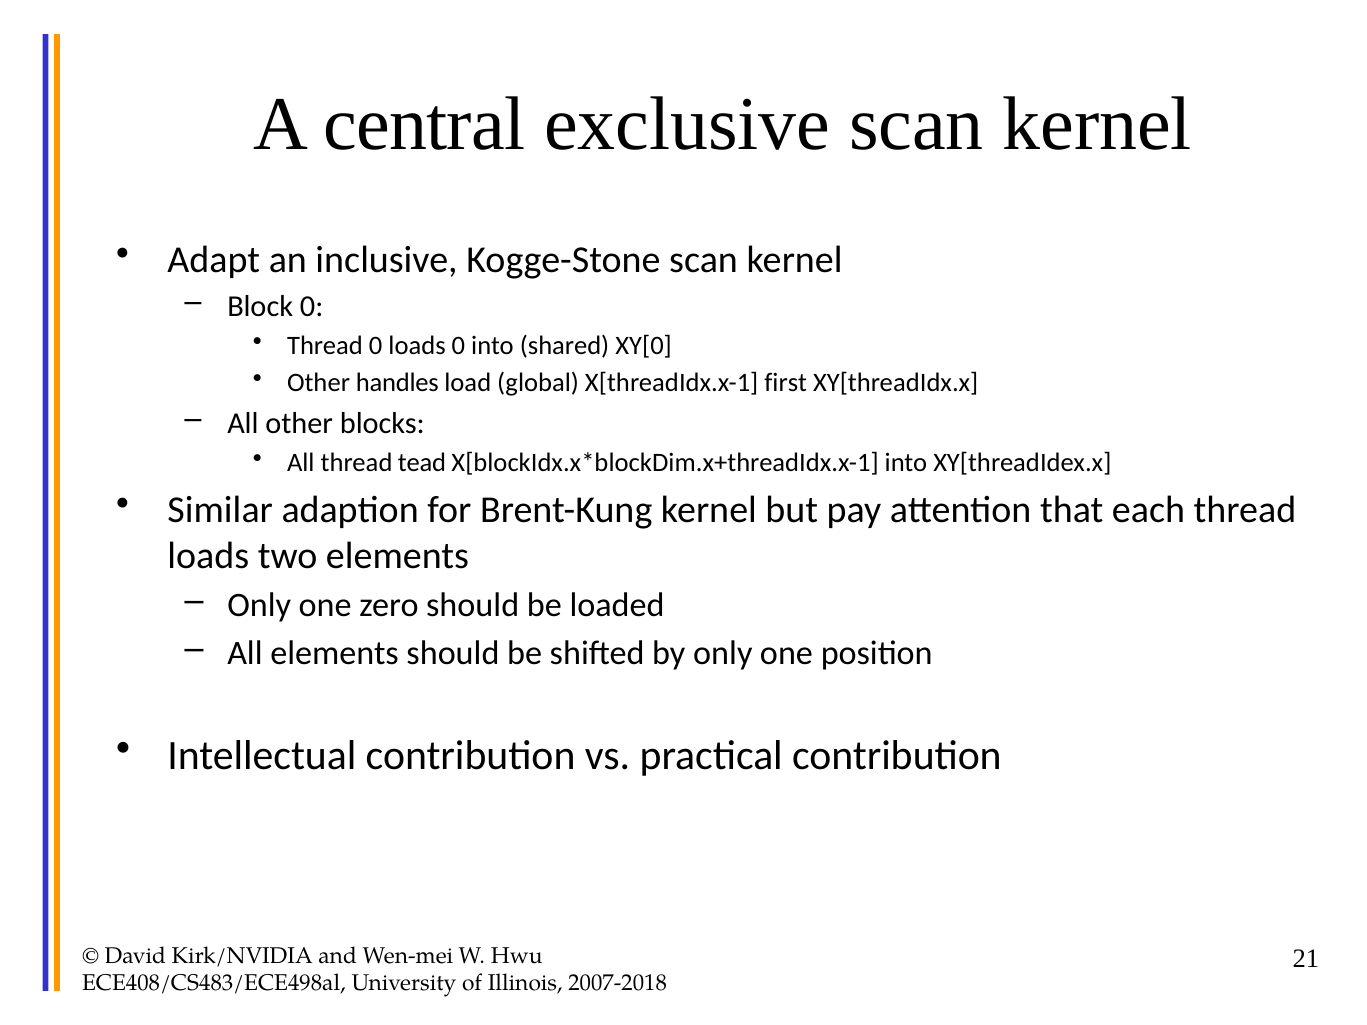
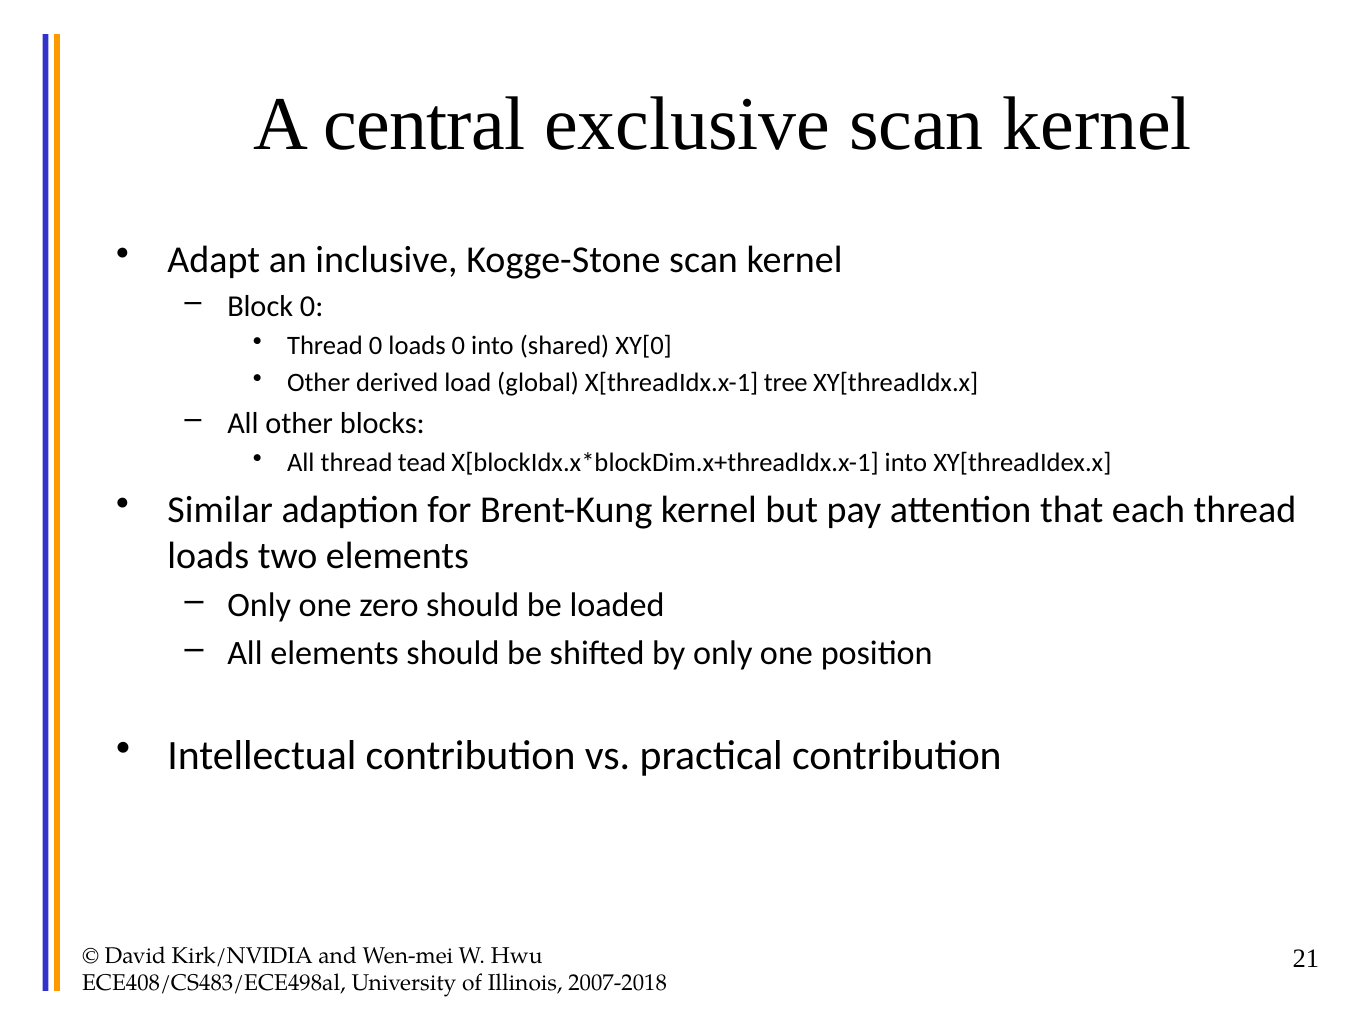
handles: handles -> derived
first: first -> tree
